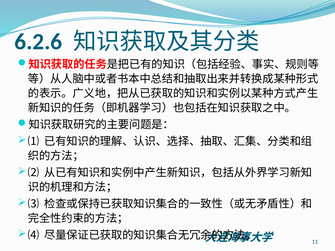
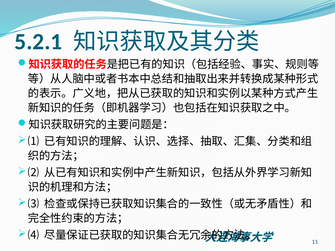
6.2.6: 6.2.6 -> 5.2.1
